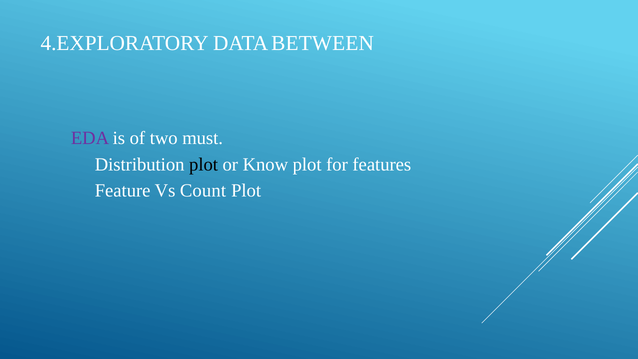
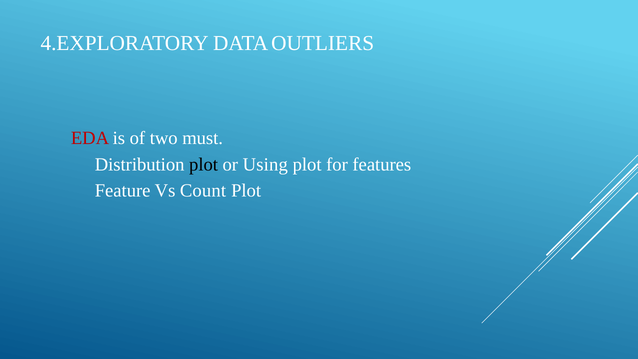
BETWEEN: BETWEEN -> OUTLIERS
EDA colour: purple -> red
Know: Know -> Using
